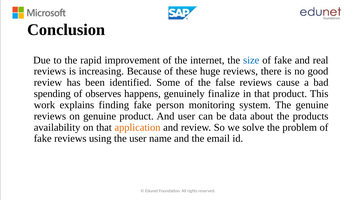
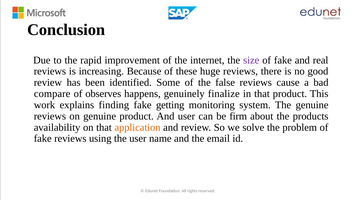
size colour: blue -> purple
spending: spending -> compare
person: person -> getting
data: data -> firm
